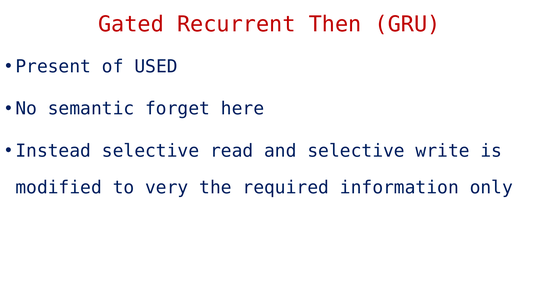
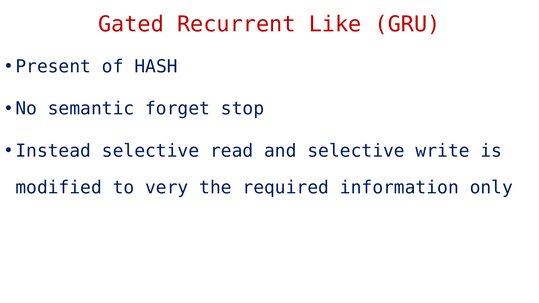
Then: Then -> Like
USED: USED -> HASH
here: here -> stop
